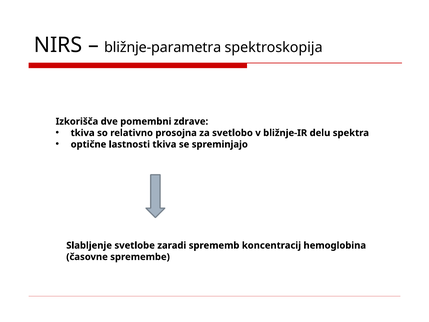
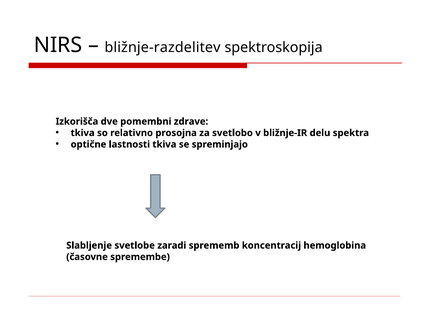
bližnje-parametra: bližnje-parametra -> bližnje-razdelitev
